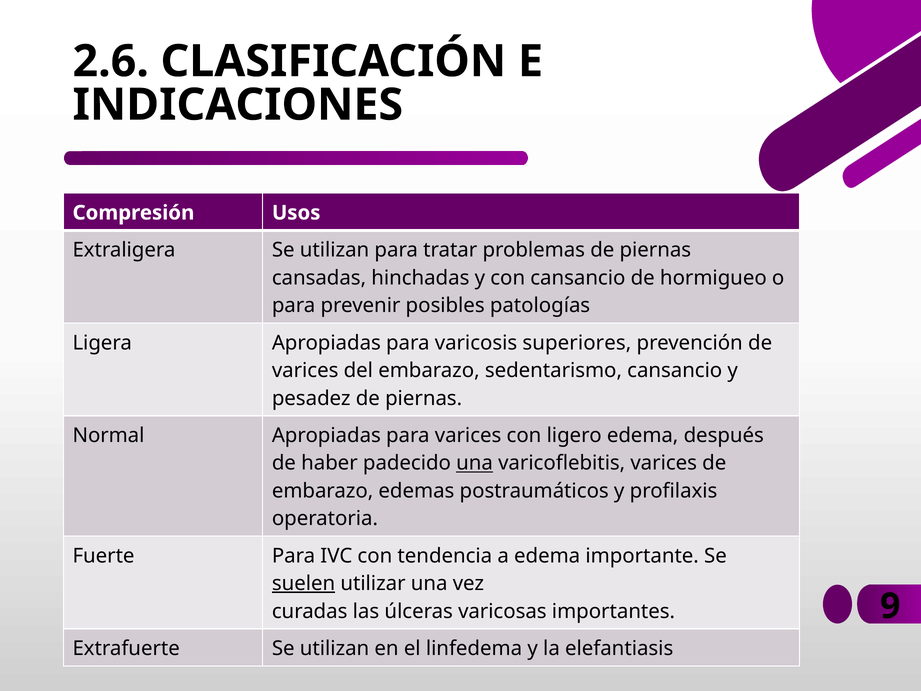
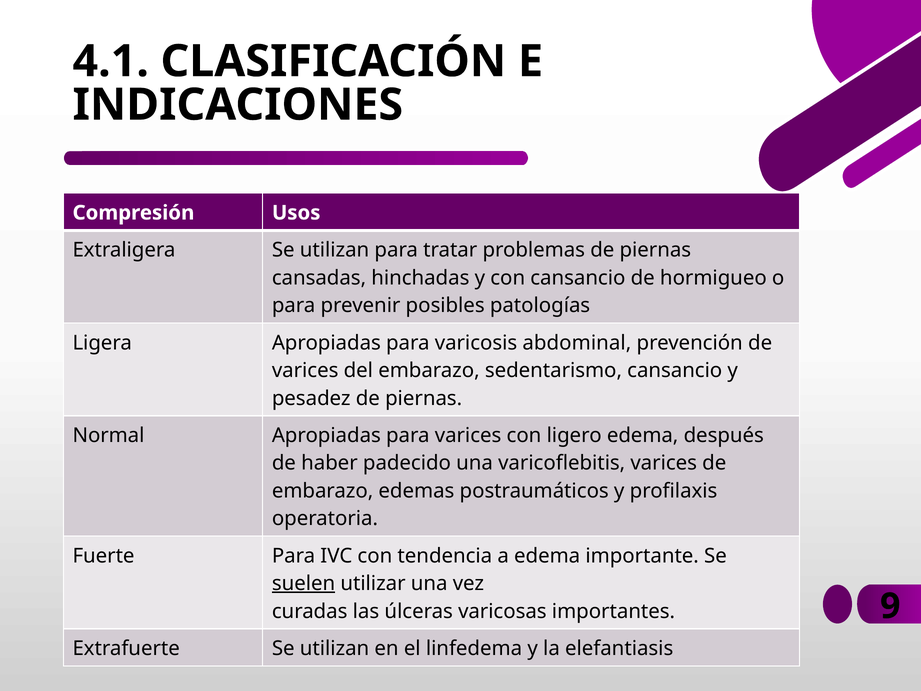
2.6: 2.6 -> 4.1
superiores: superiores -> abdominal
una at (475, 463) underline: present -> none
